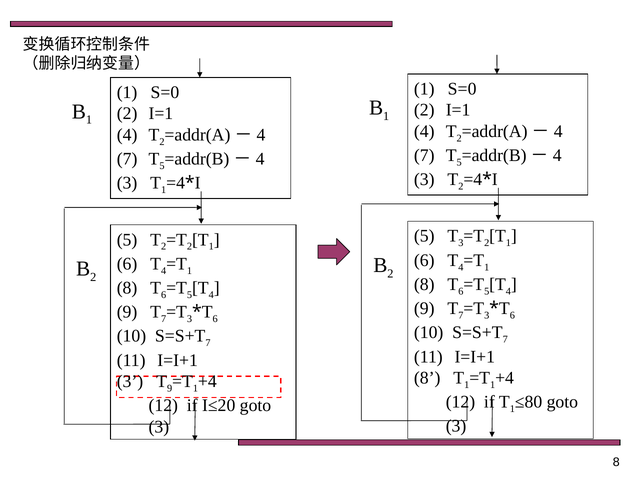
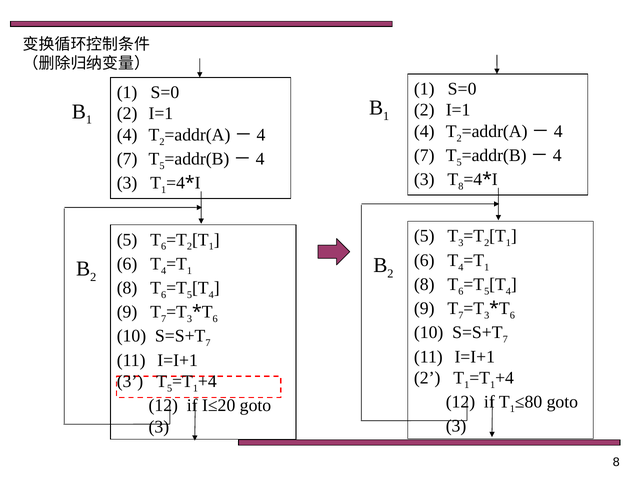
2 at (461, 186): 2 -> 8
2 at (164, 247): 2 -> 6
8 at (427, 378): 8 -> 2
9 at (170, 388): 9 -> 5
